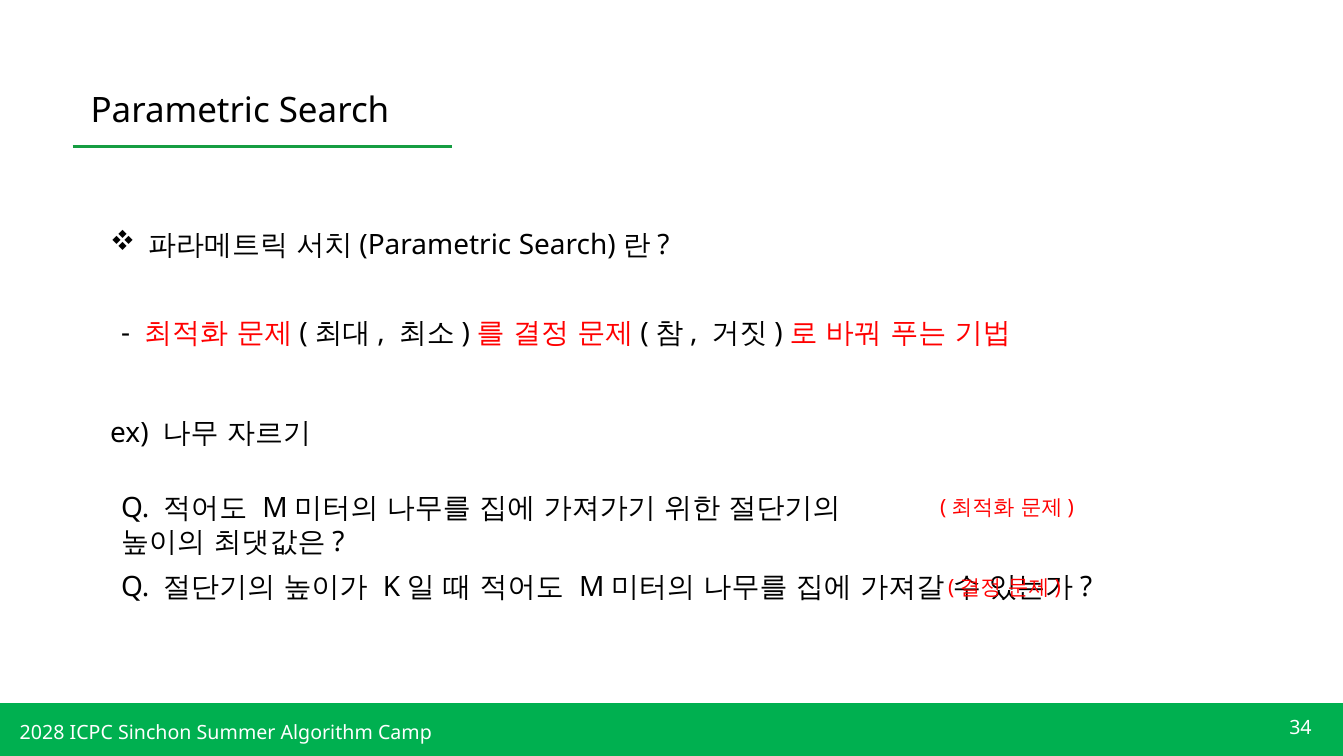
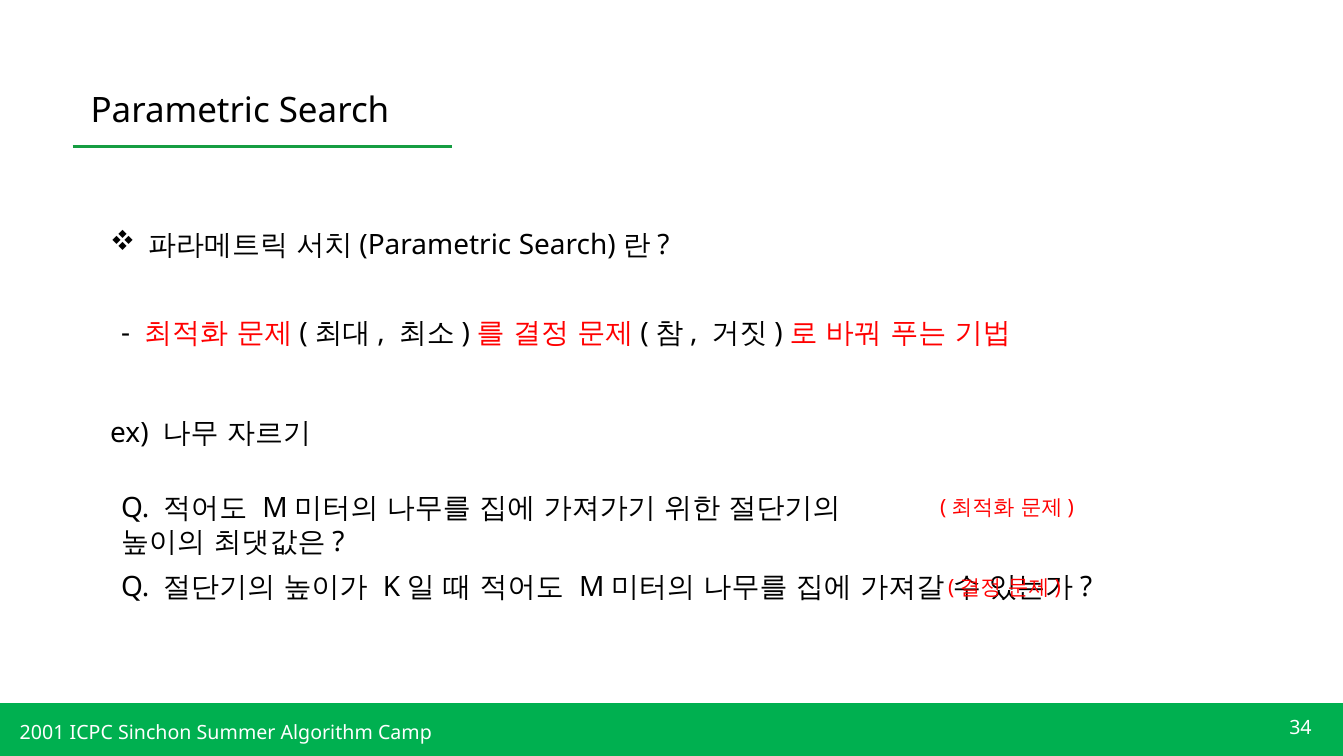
2028: 2028 -> 2001
